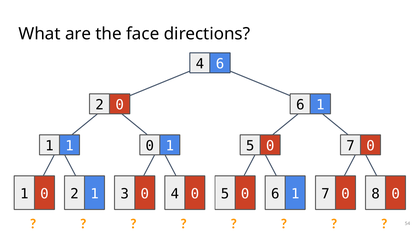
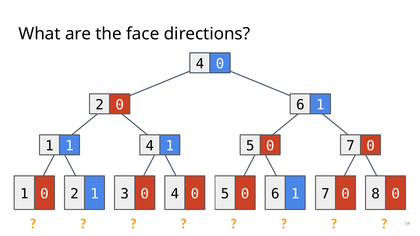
6 at (220, 64): 6 -> 0
1 1 0: 0 -> 4
